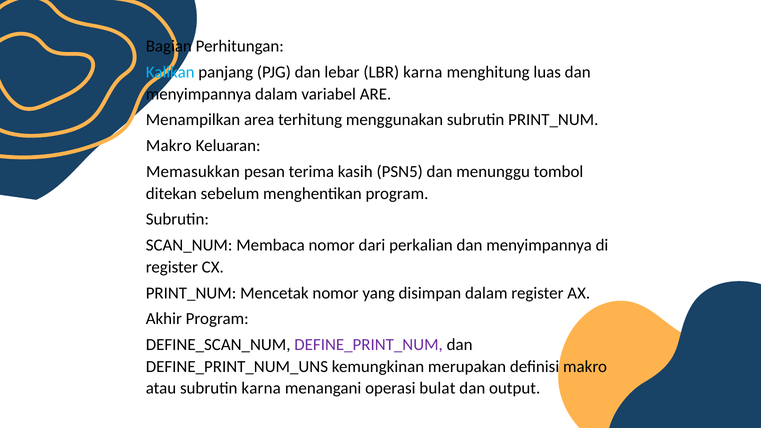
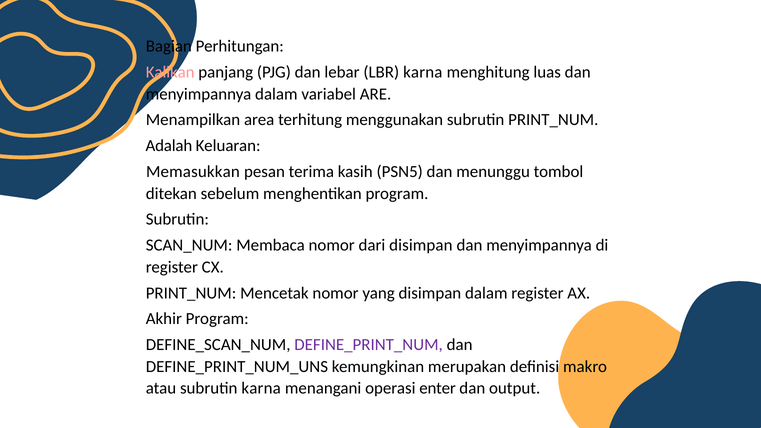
Kalikan colour: light blue -> pink
Makro at (169, 146): Makro -> Adalah
dari perkalian: perkalian -> disimpan
bulat: bulat -> enter
